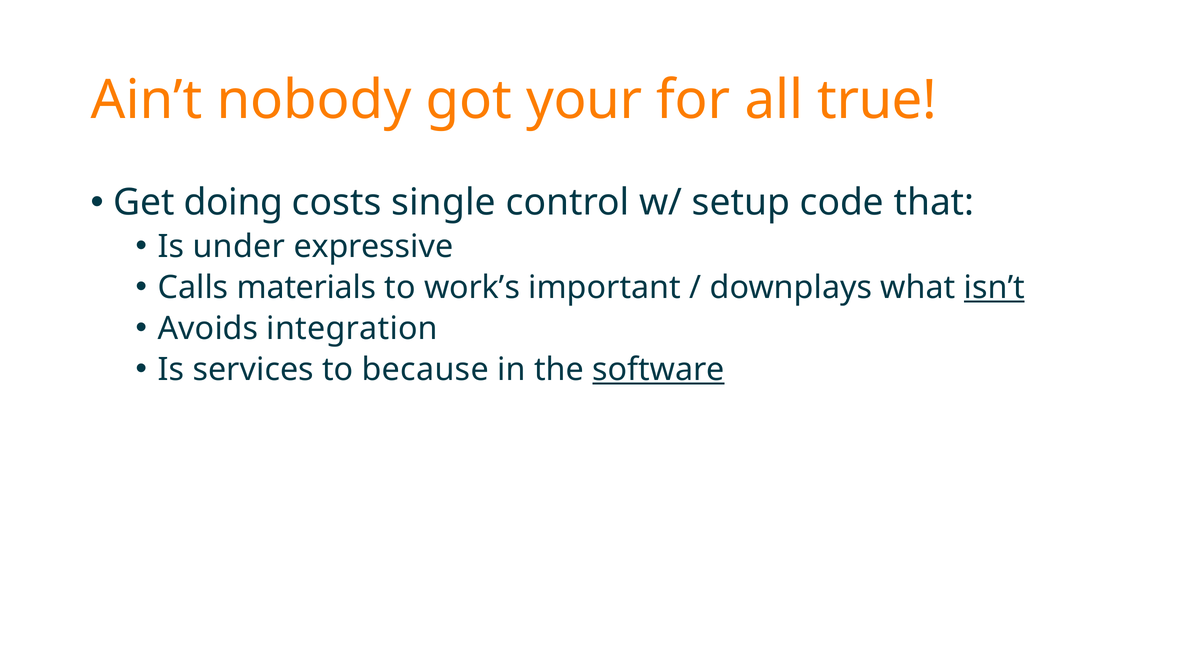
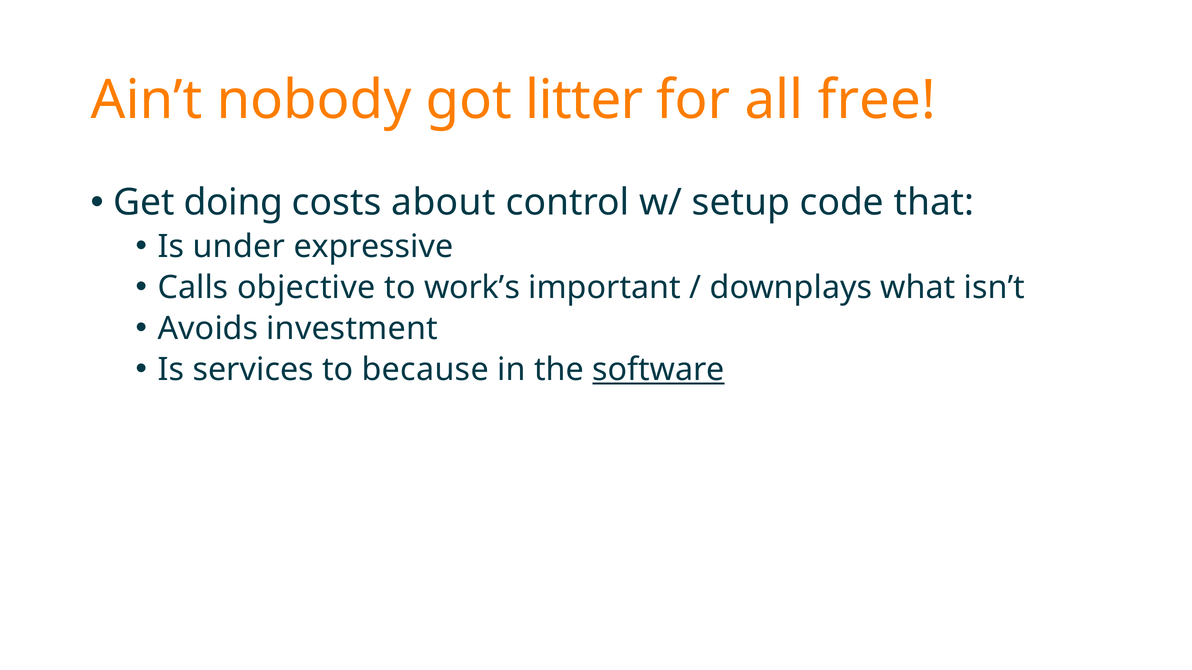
your: your -> litter
true: true -> free
single: single -> about
materials: materials -> objective
isn’t underline: present -> none
integration: integration -> investment
